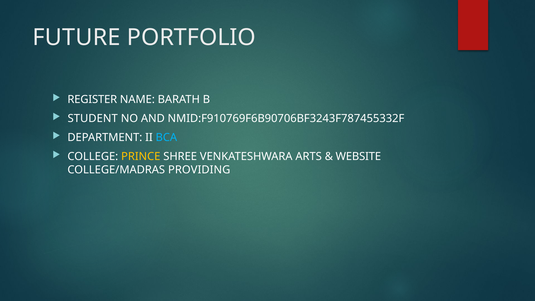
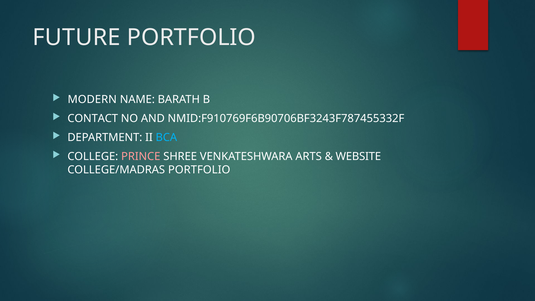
REGISTER: REGISTER -> MODERN
STUDENT: STUDENT -> CONTACT
PRINCE colour: yellow -> pink
COLLEGE/MADRAS PROVIDING: PROVIDING -> PORTFOLIO
